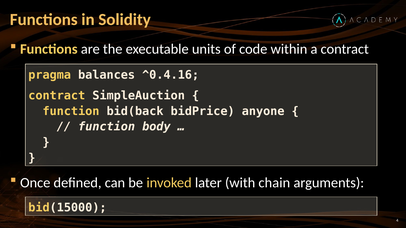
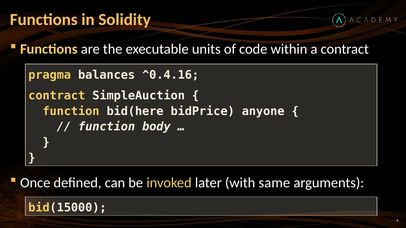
bid(back: bid(back -> bid(here
chain: chain -> same
